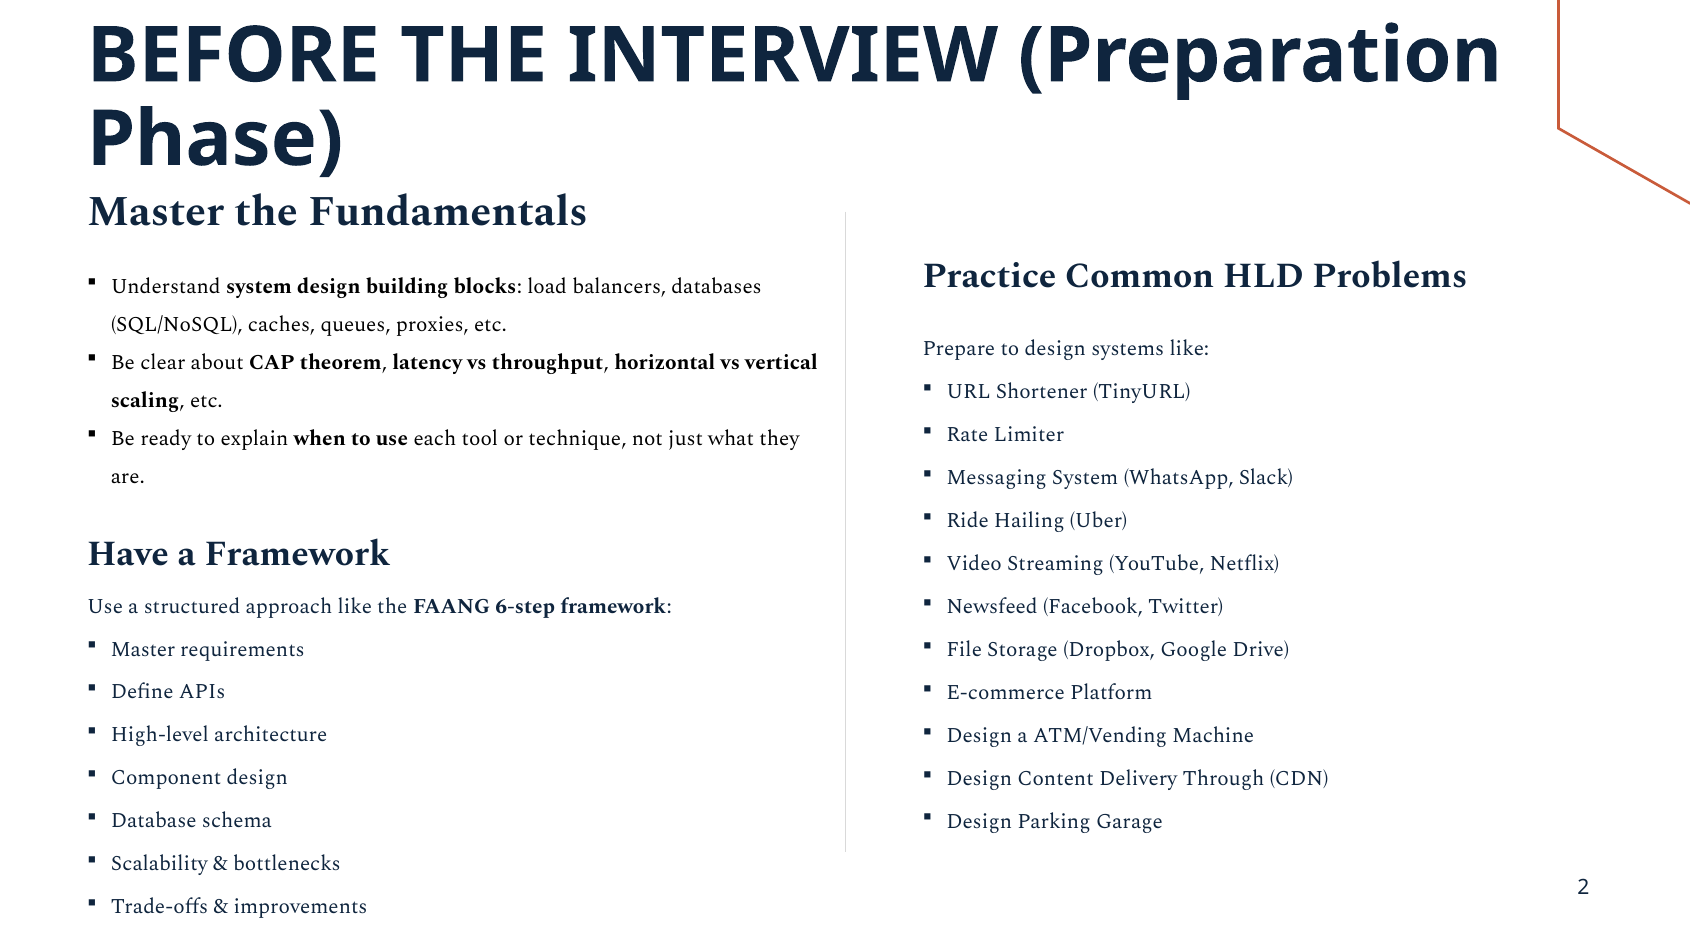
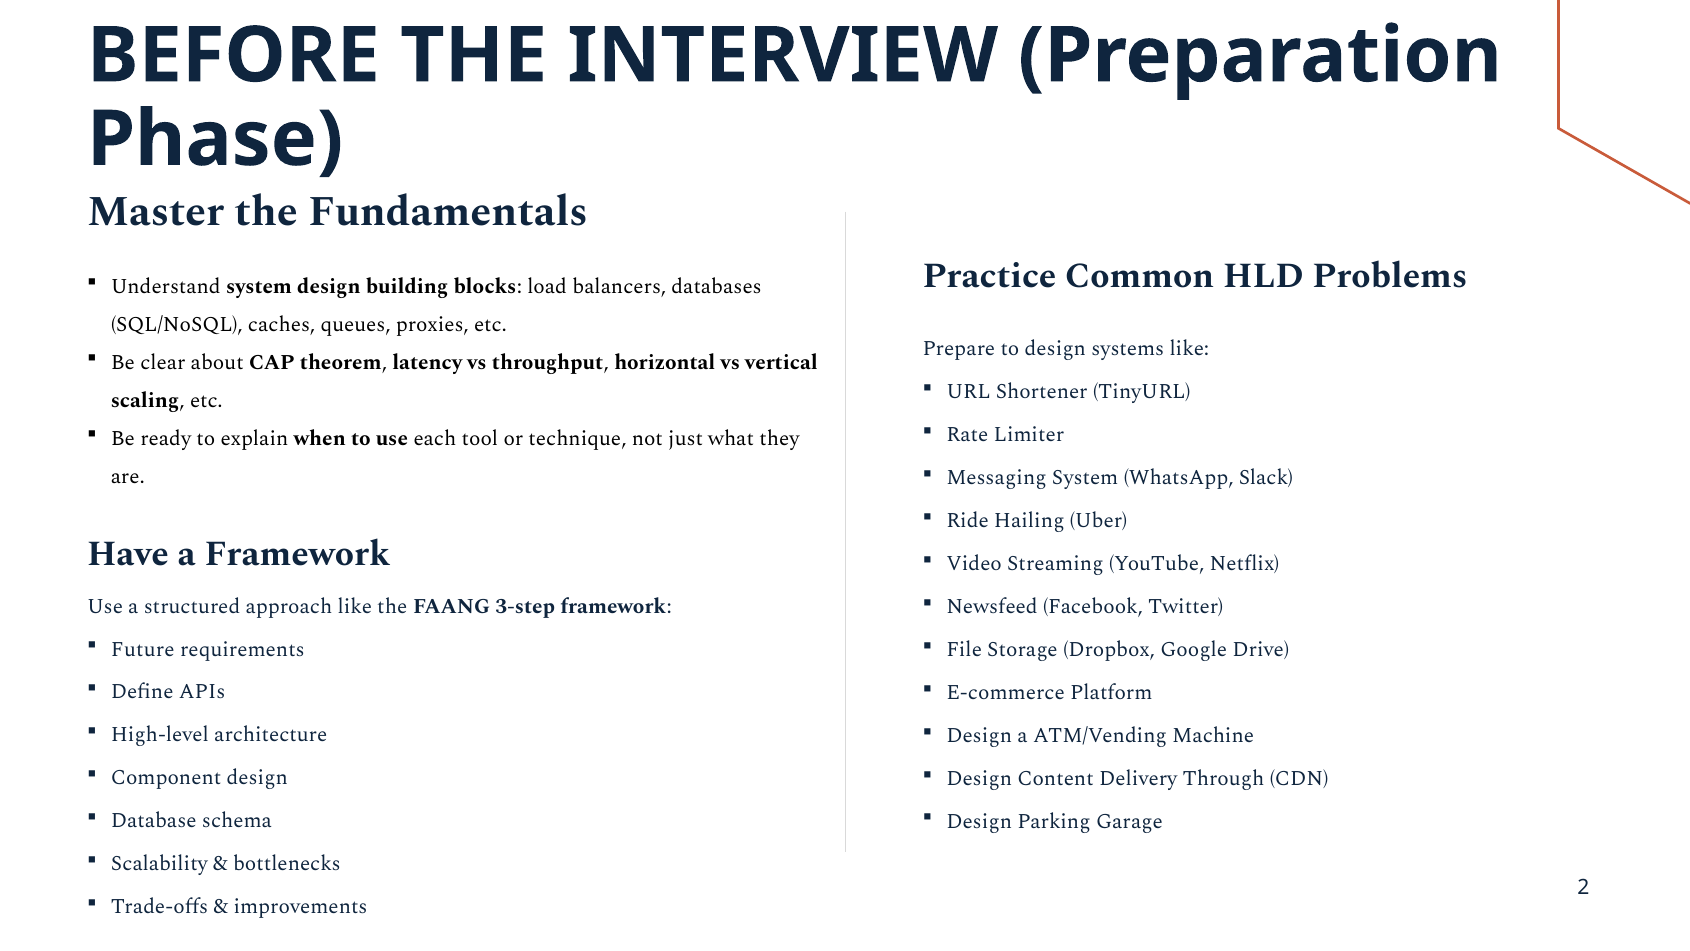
6-step: 6-step -> 3-step
Master at (143, 649): Master -> Future
